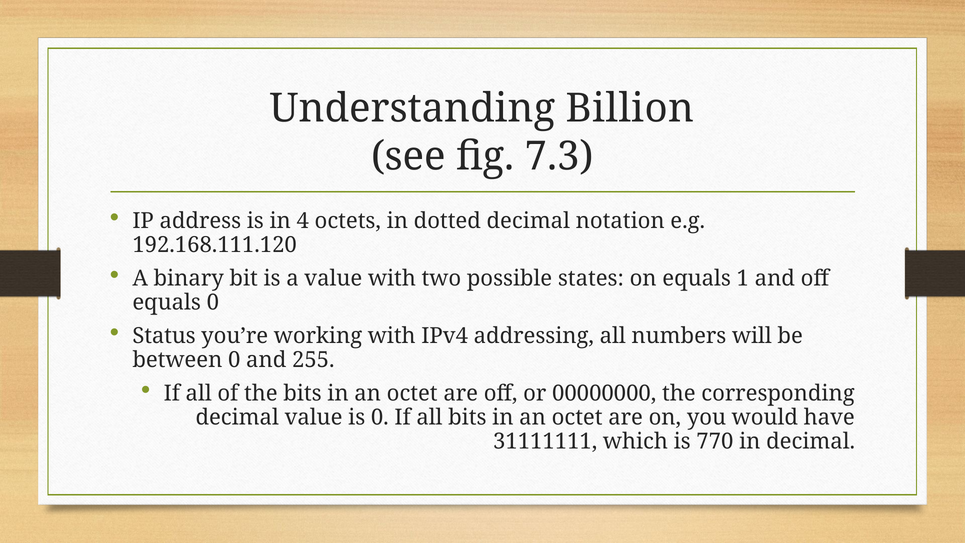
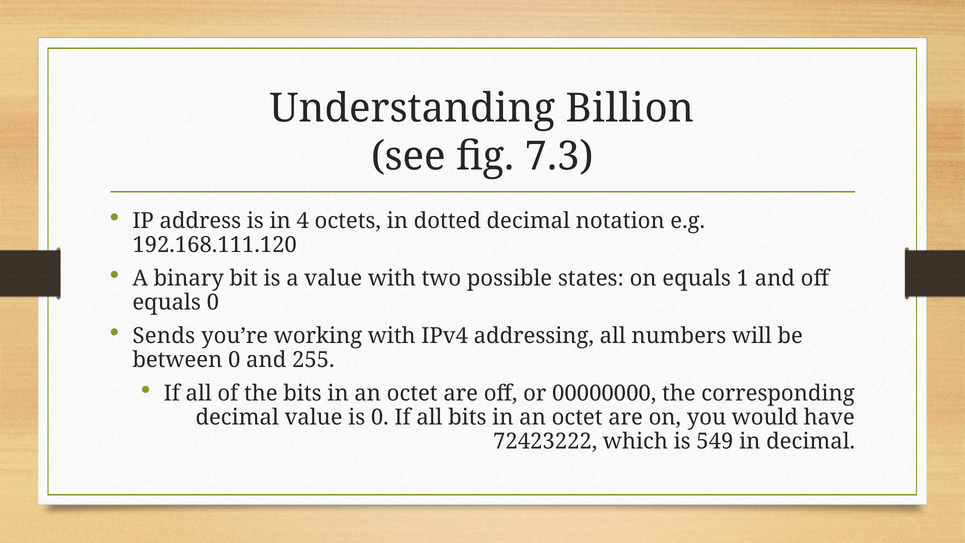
Status: Status -> Sends
31111111: 31111111 -> 72423222
770: 770 -> 549
